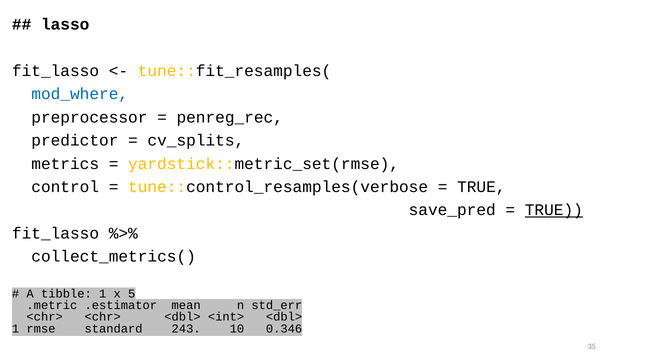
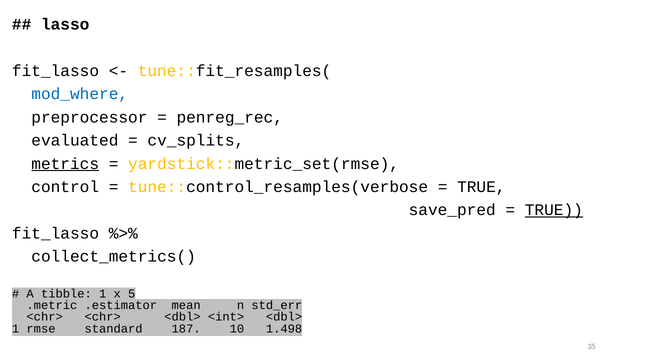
predictor: predictor -> evaluated
metrics underline: none -> present
243: 243 -> 187
0.346: 0.346 -> 1.498
